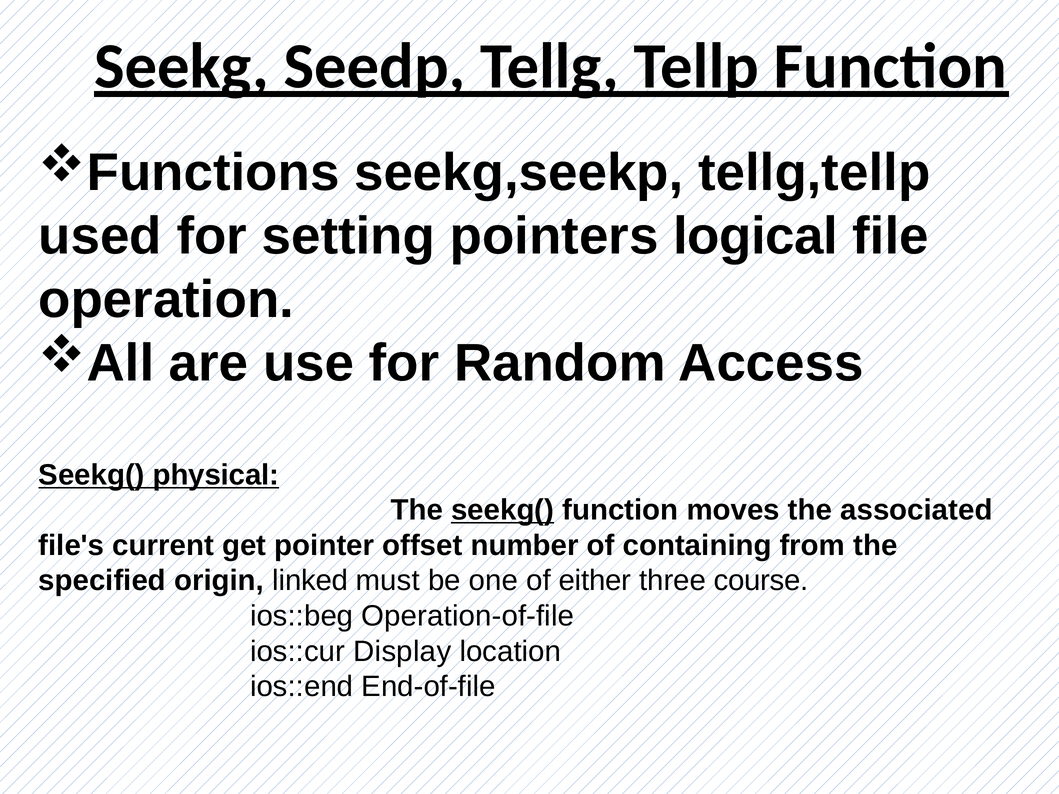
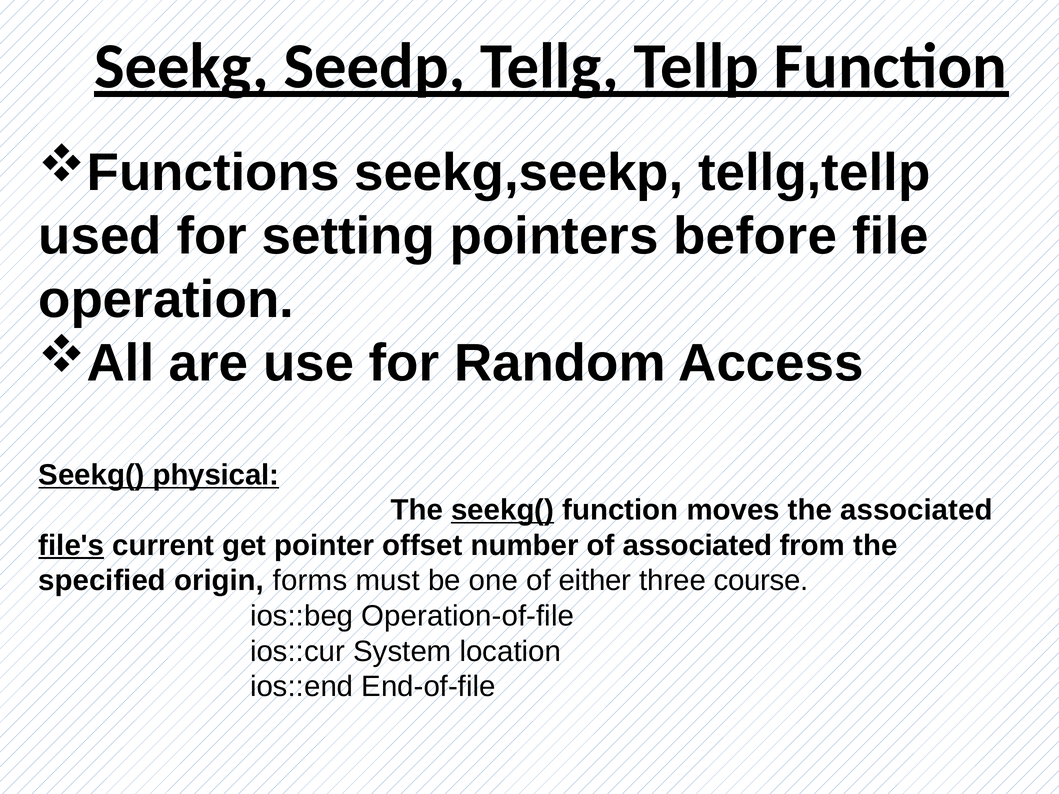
logical: logical -> before
file's underline: none -> present
of containing: containing -> associated
linked: linked -> forms
Display: Display -> System
